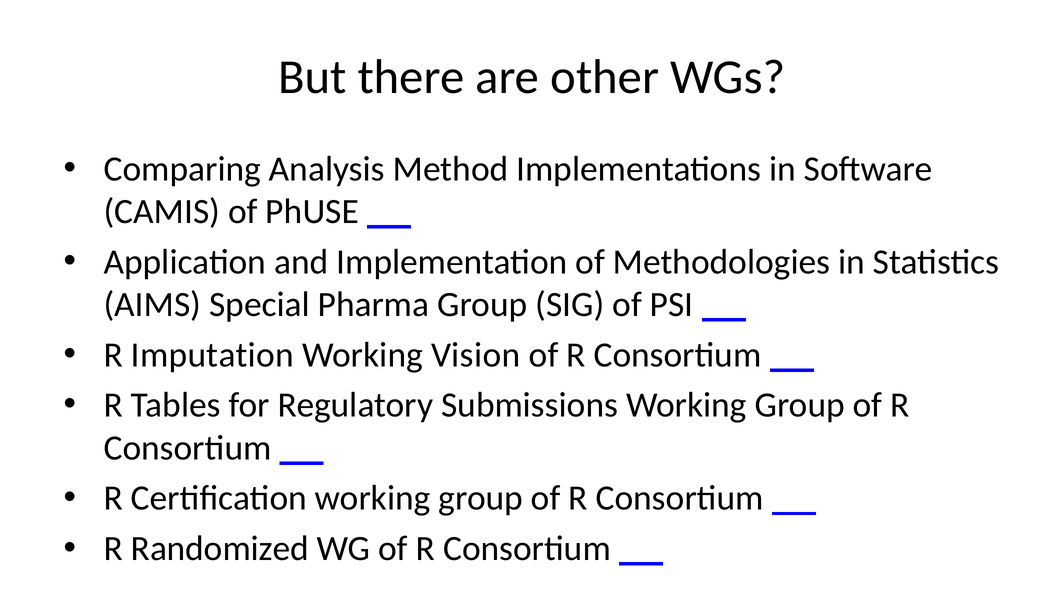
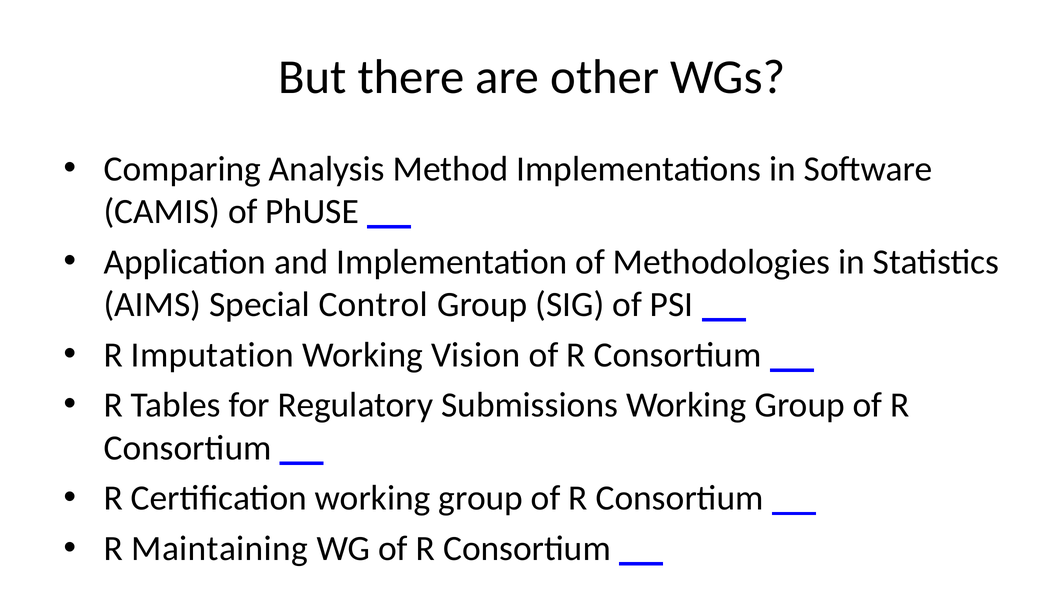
Pharma: Pharma -> Control
Randomized: Randomized -> Maintaining
